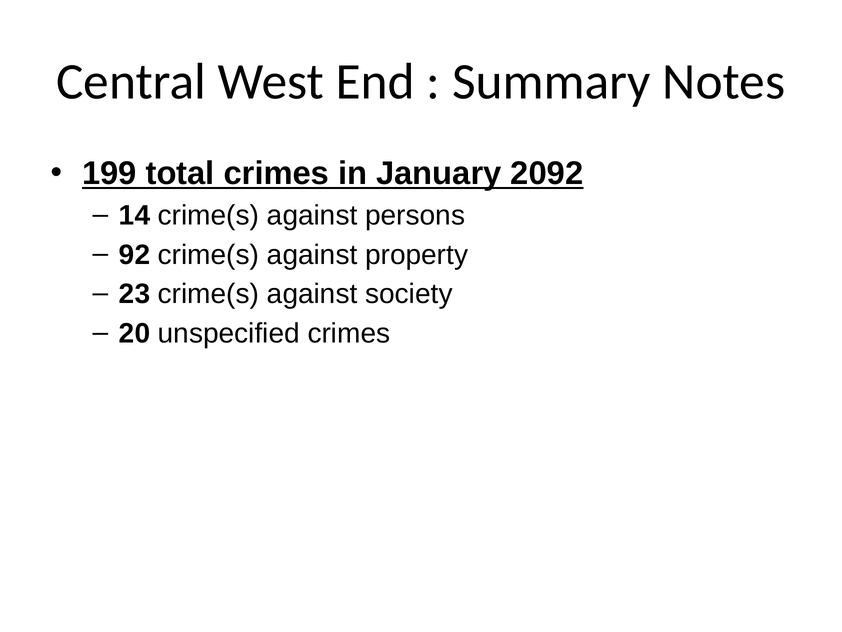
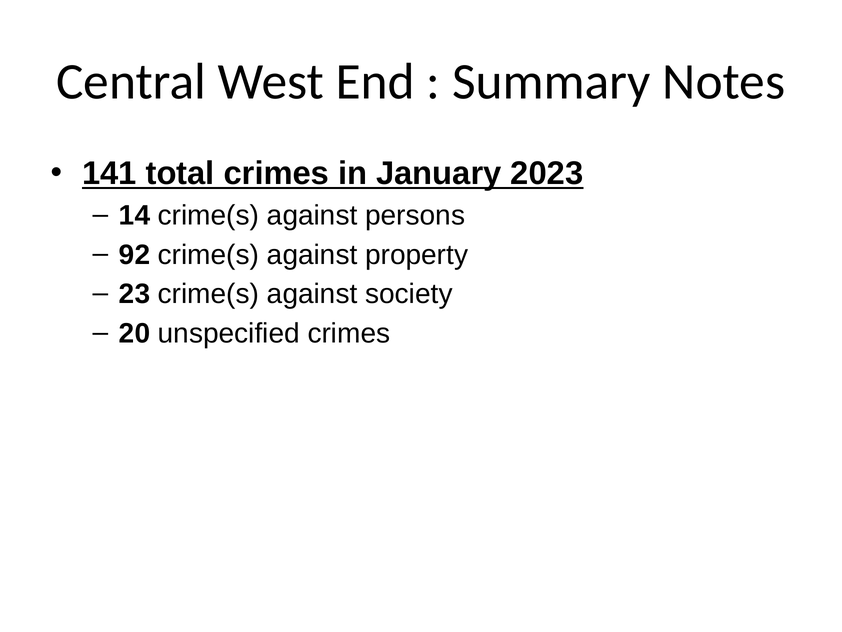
199: 199 -> 141
2092: 2092 -> 2023
